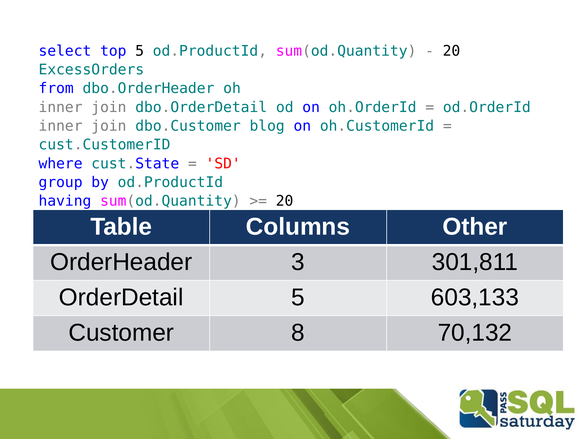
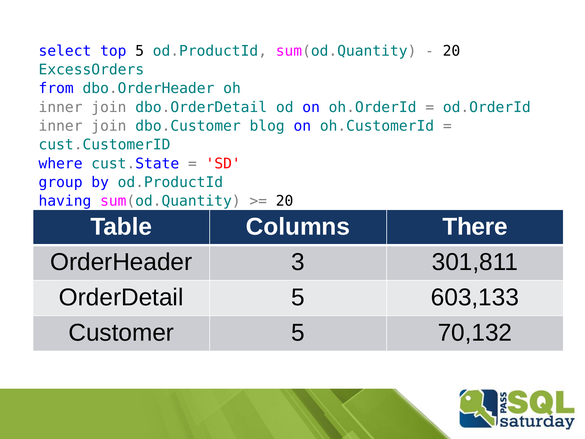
Other: Other -> There
Customer 8: 8 -> 5
